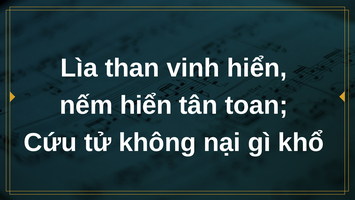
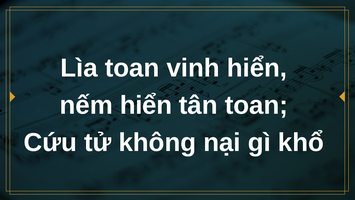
Lìa than: than -> toan
